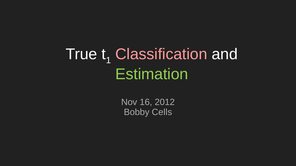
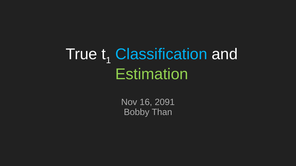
Classification colour: pink -> light blue
2012: 2012 -> 2091
Cells: Cells -> Than
